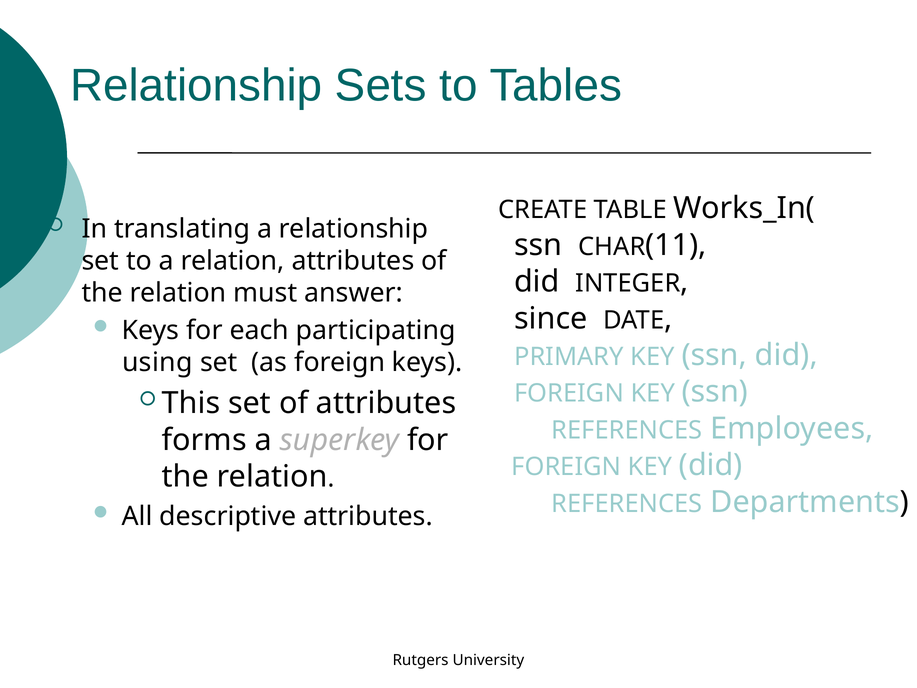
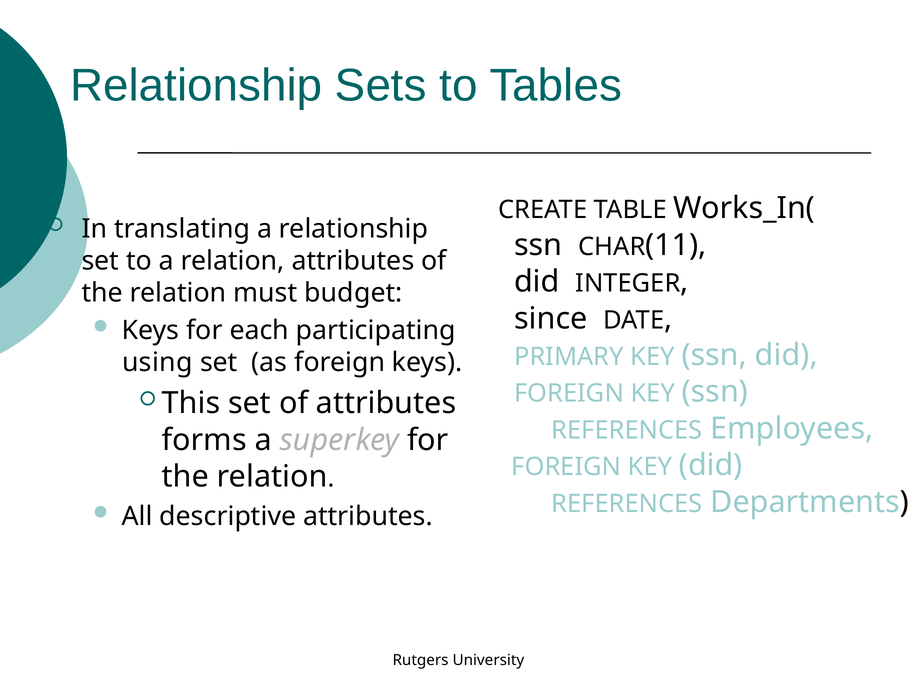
answer: answer -> budget
